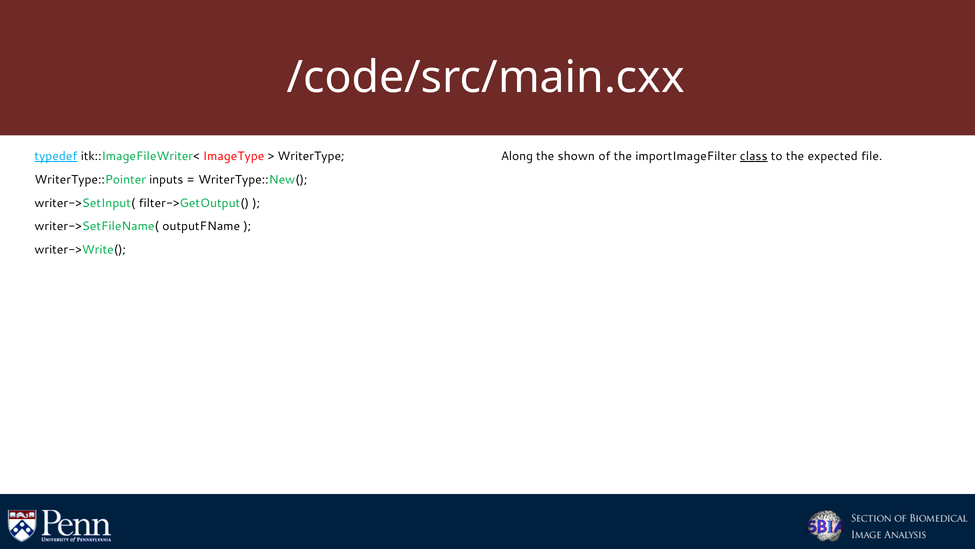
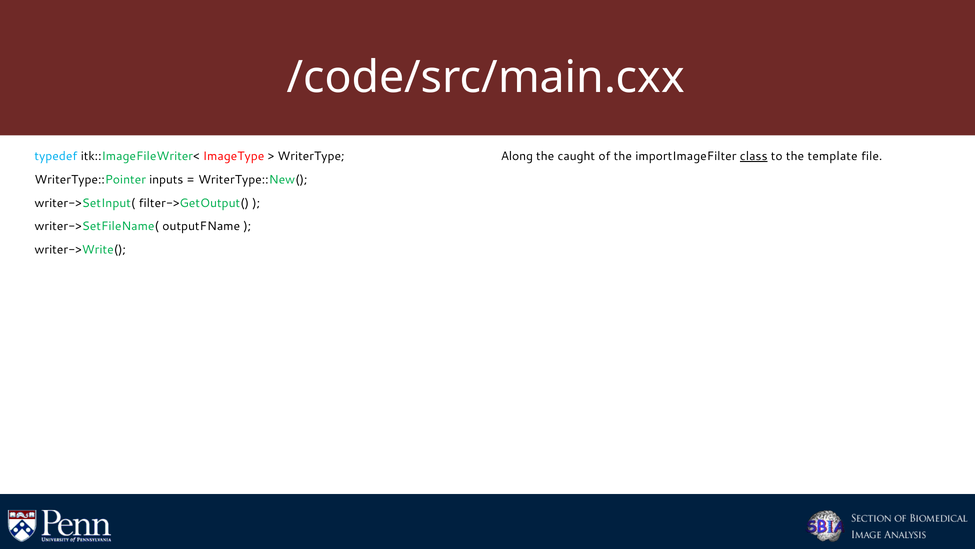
typedef underline: present -> none
shown: shown -> caught
expected: expected -> template
